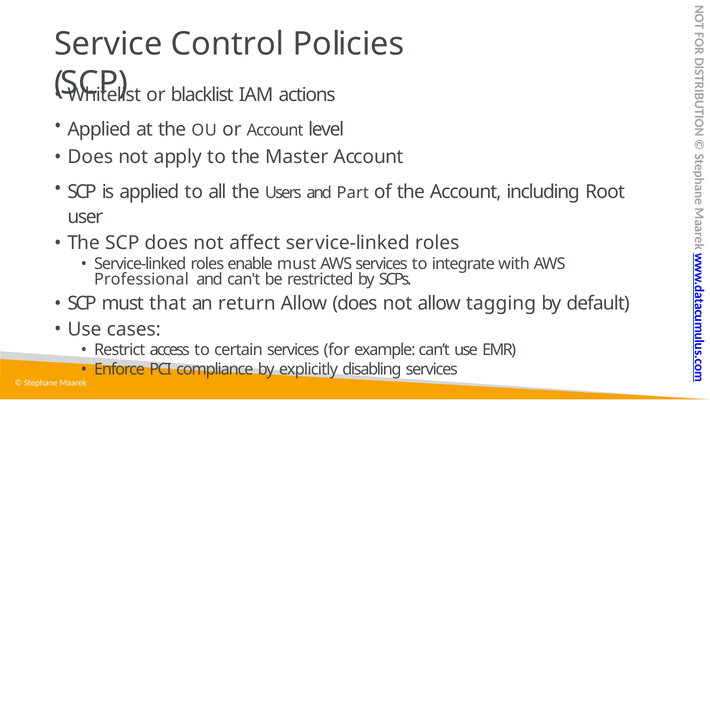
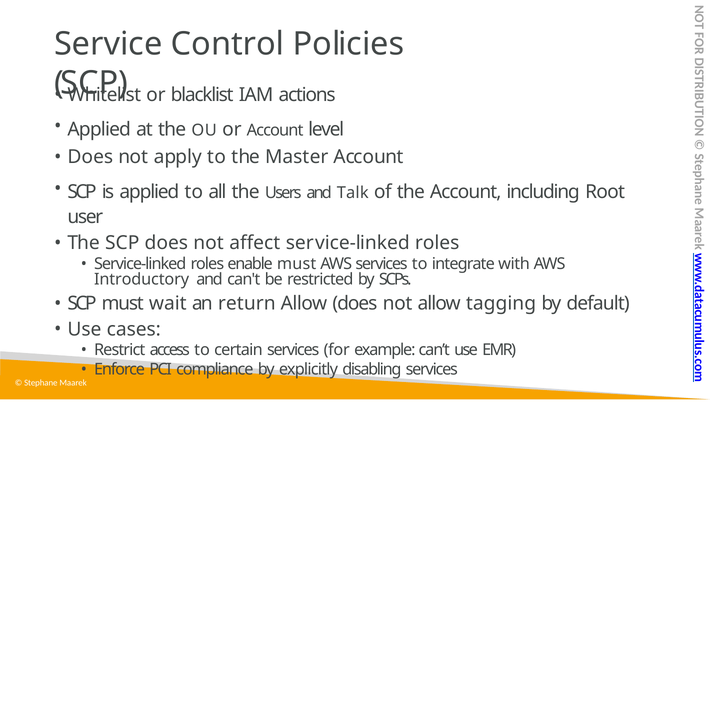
Part: Part -> Talk
Professional: Professional -> Introductory
that: that -> wait
